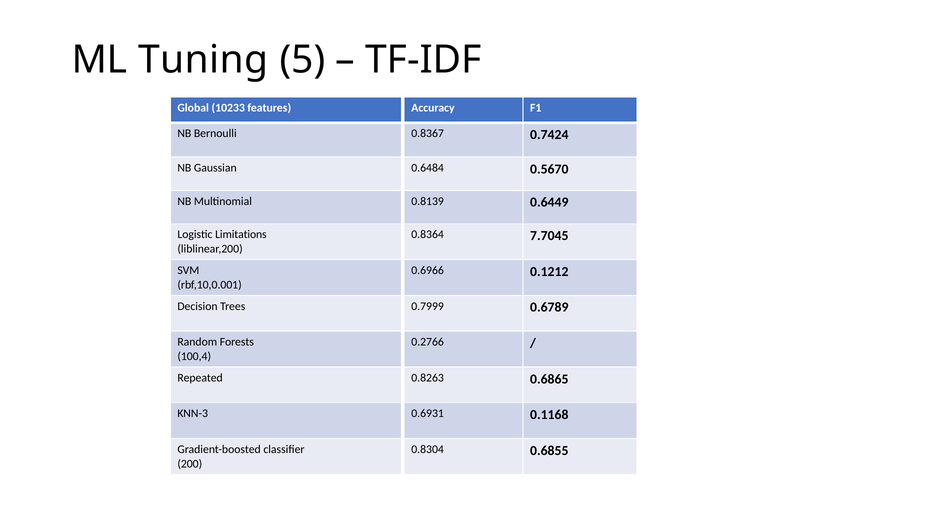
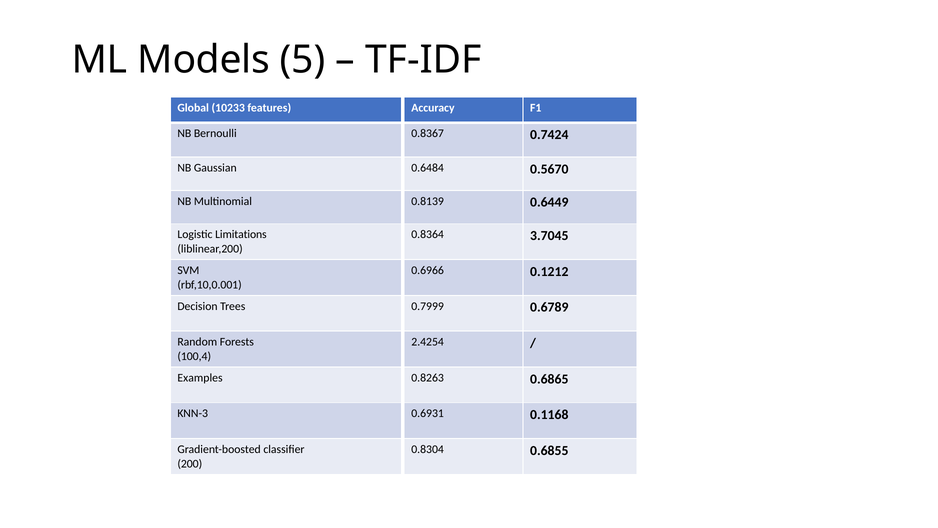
Tuning: Tuning -> Models
7.7045: 7.7045 -> 3.7045
0.2766: 0.2766 -> 2.4254
Repeated: Repeated -> Examples
